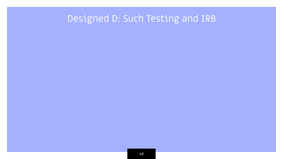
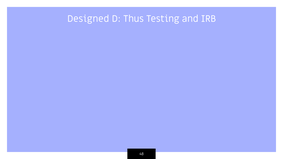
Such: Such -> Thus
